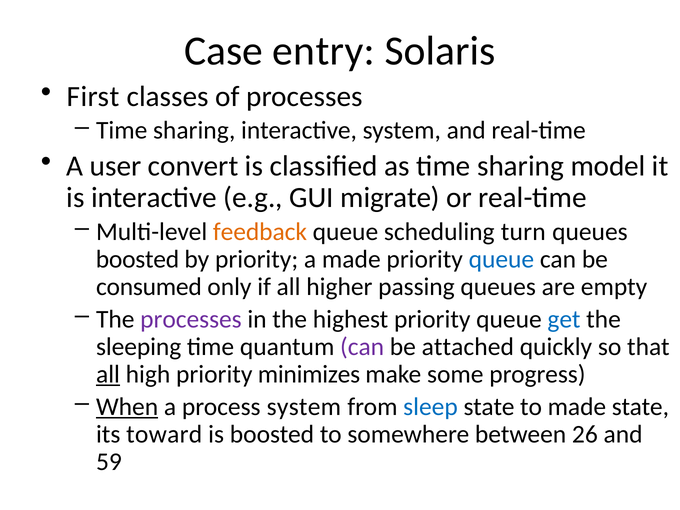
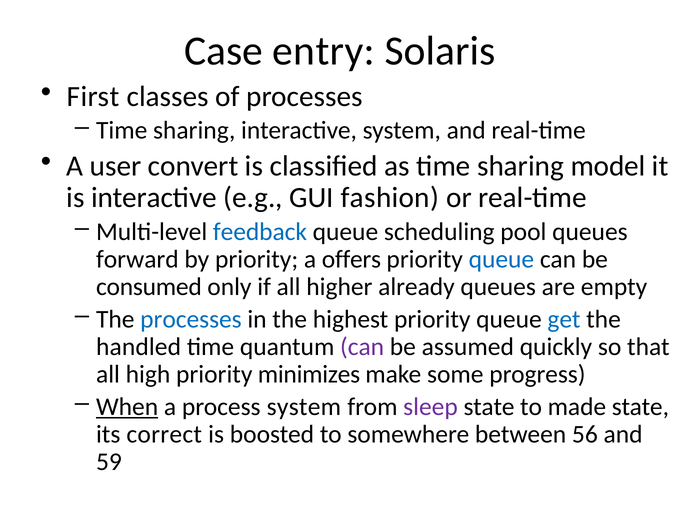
migrate: migrate -> fashion
feedback colour: orange -> blue
turn: turn -> pool
boosted at (138, 259): boosted -> forward
a made: made -> offers
passing: passing -> already
processes at (191, 319) colour: purple -> blue
sleeping: sleeping -> handled
attached: attached -> assumed
all at (108, 374) underline: present -> none
sleep colour: blue -> purple
toward: toward -> correct
26: 26 -> 56
